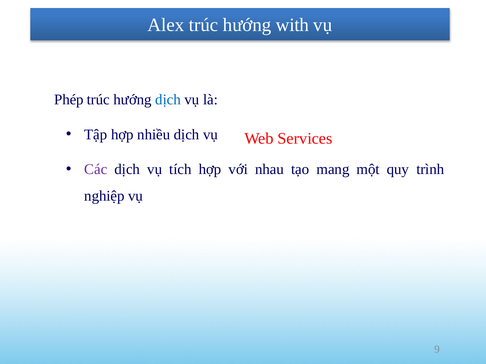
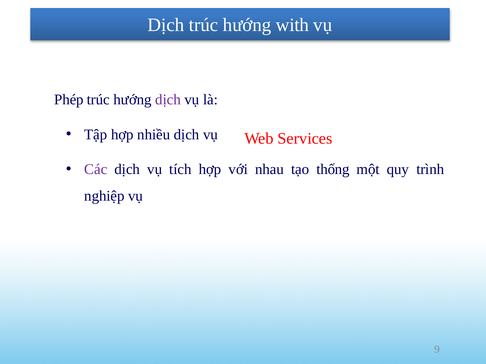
Alex at (166, 25): Alex -> Dịch
dịch at (168, 100) colour: blue -> purple
mang: mang -> thống
